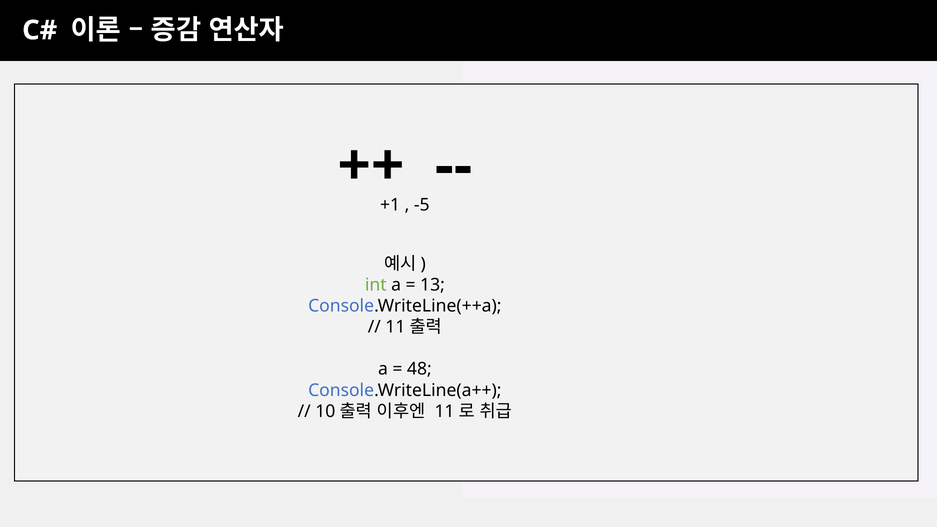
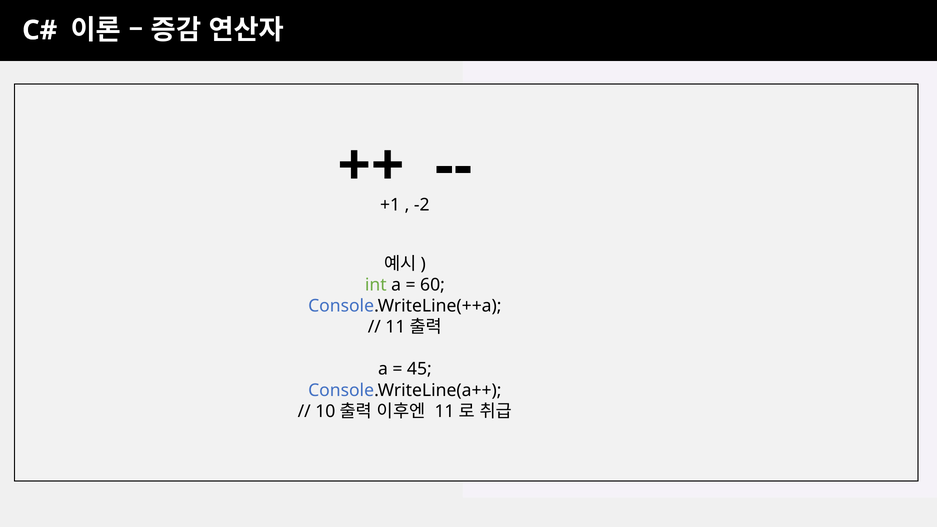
-5: -5 -> -2
13: 13 -> 60
48: 48 -> 45
